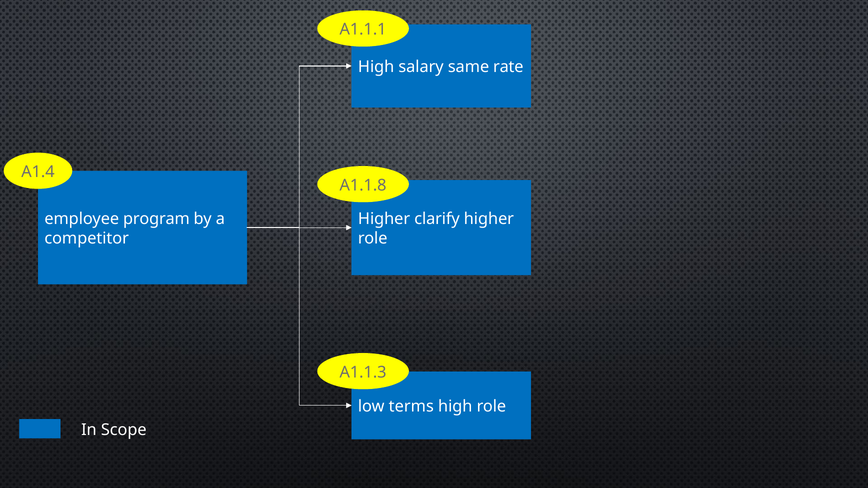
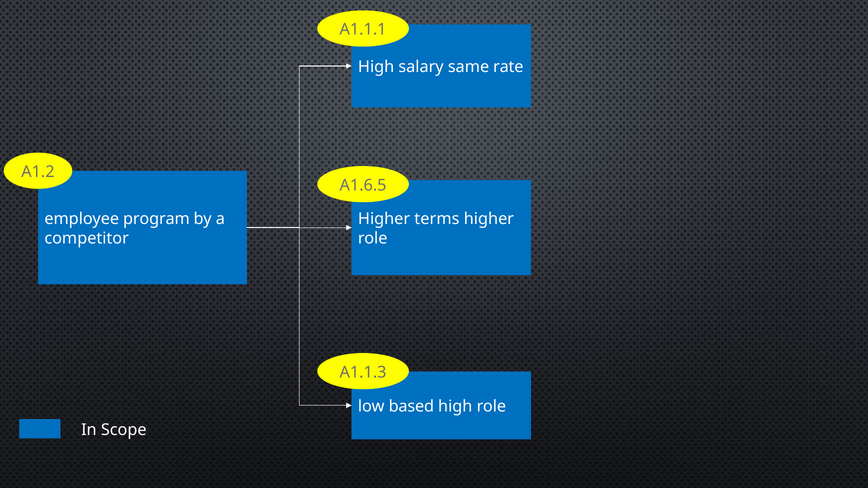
A1.4: A1.4 -> A1.2
A1.1.8: A1.1.8 -> A1.6.5
clarify: clarify -> terms
terms: terms -> based
